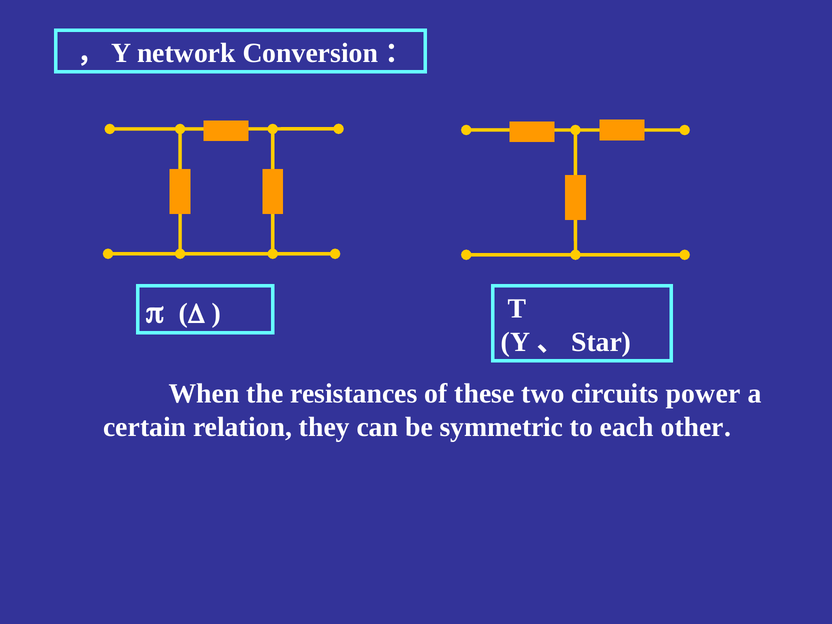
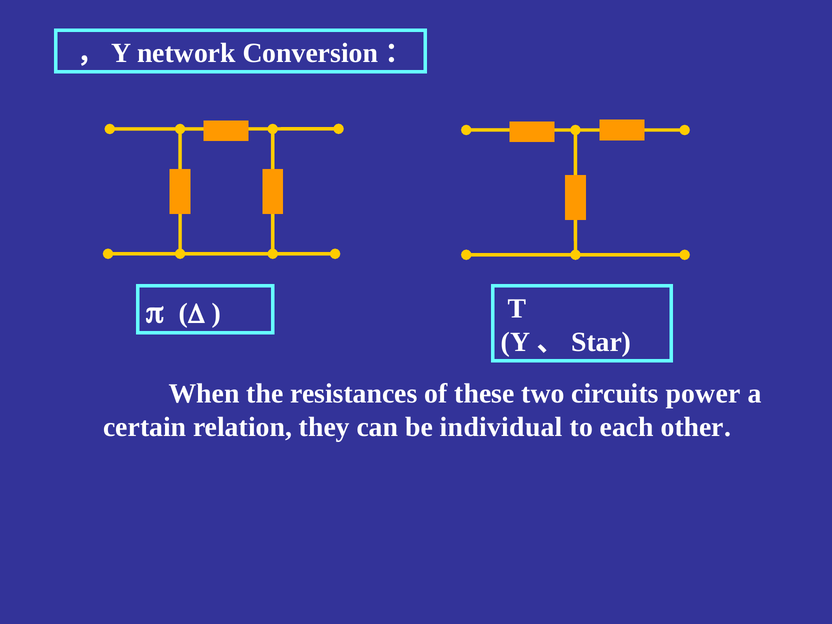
symmetric: symmetric -> individual
